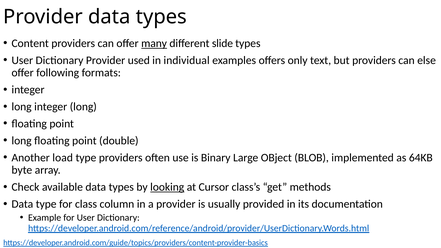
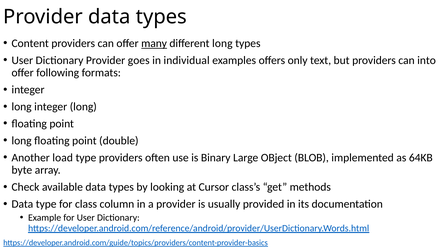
different slide: slide -> long
used: used -> goes
else: else -> into
looking underline: present -> none
